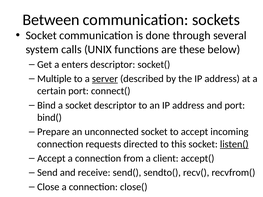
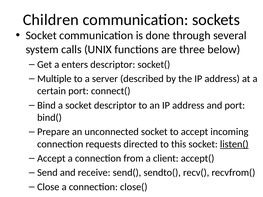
Between: Between -> Children
these: these -> three
server underline: present -> none
